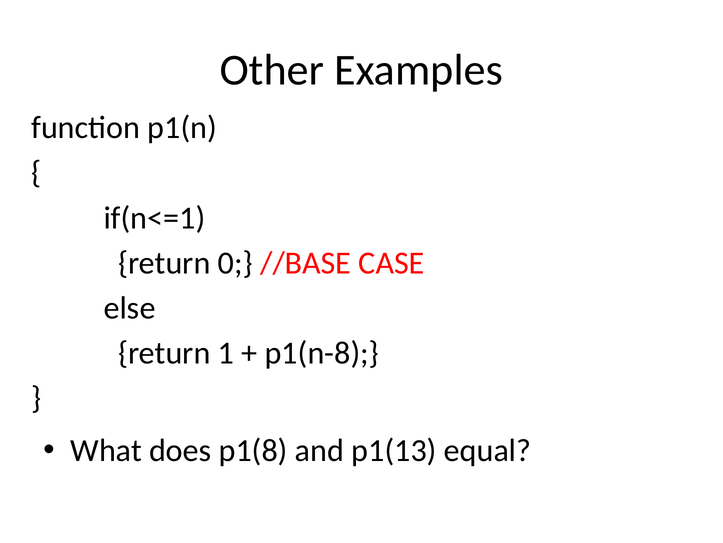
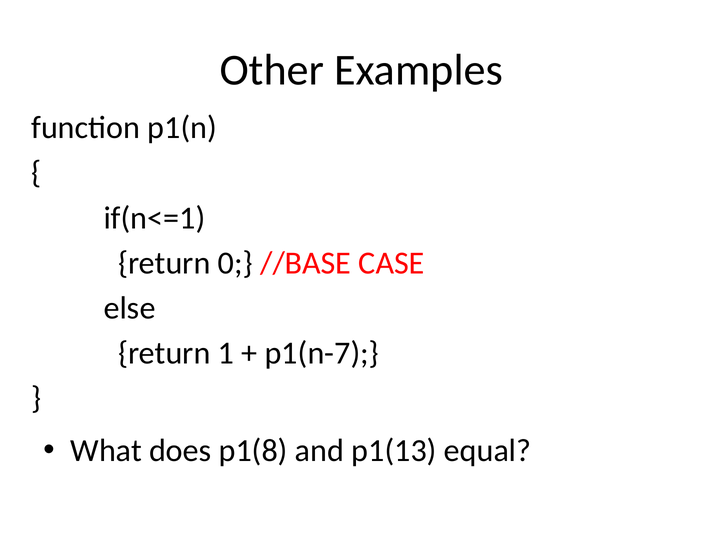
p1(n-8: p1(n-8 -> p1(n-7
